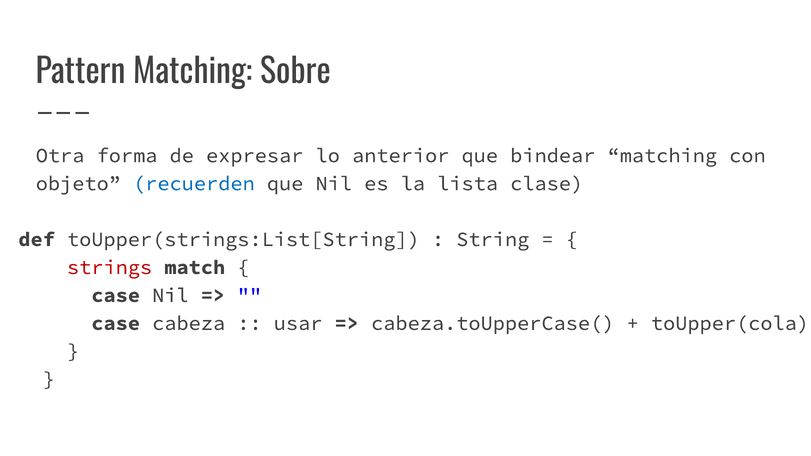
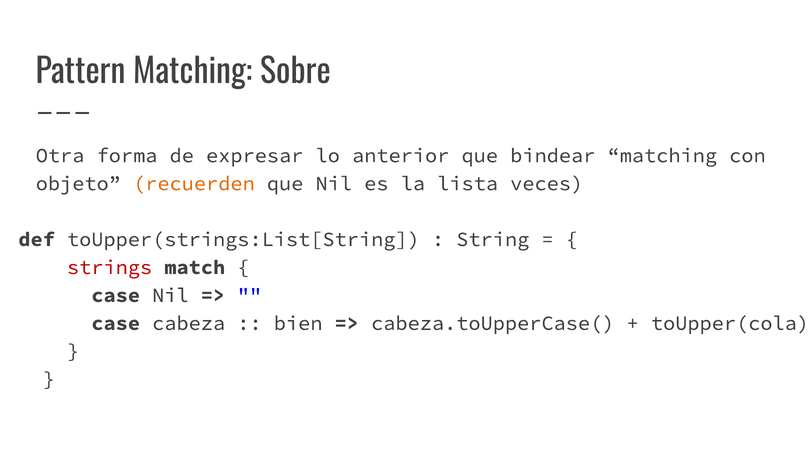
recuerden colour: blue -> orange
clase: clase -> veces
usar: usar -> bien
